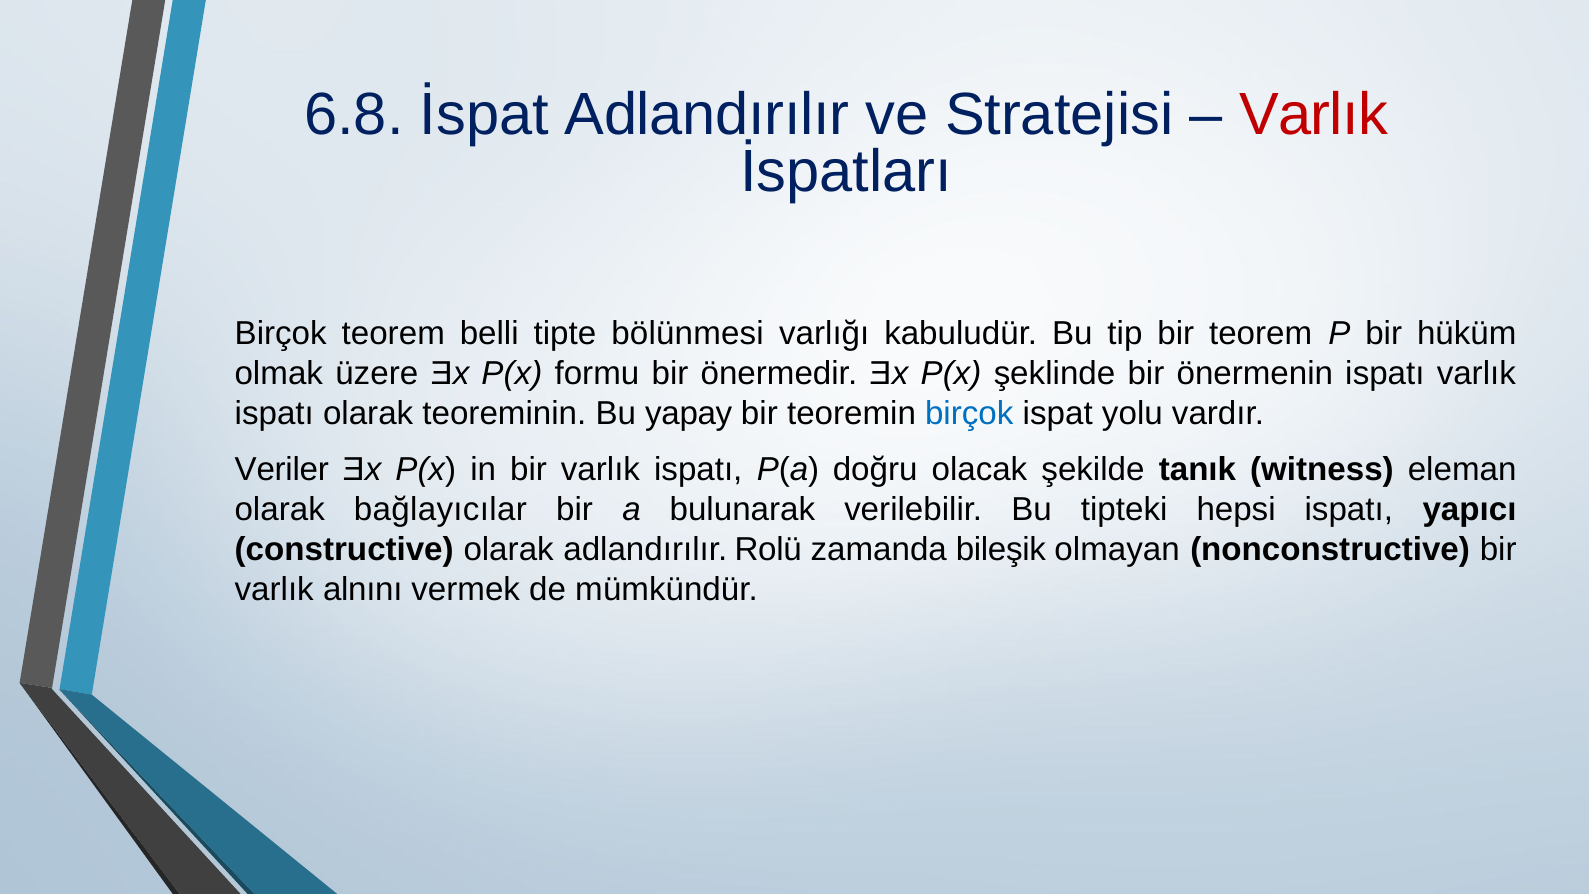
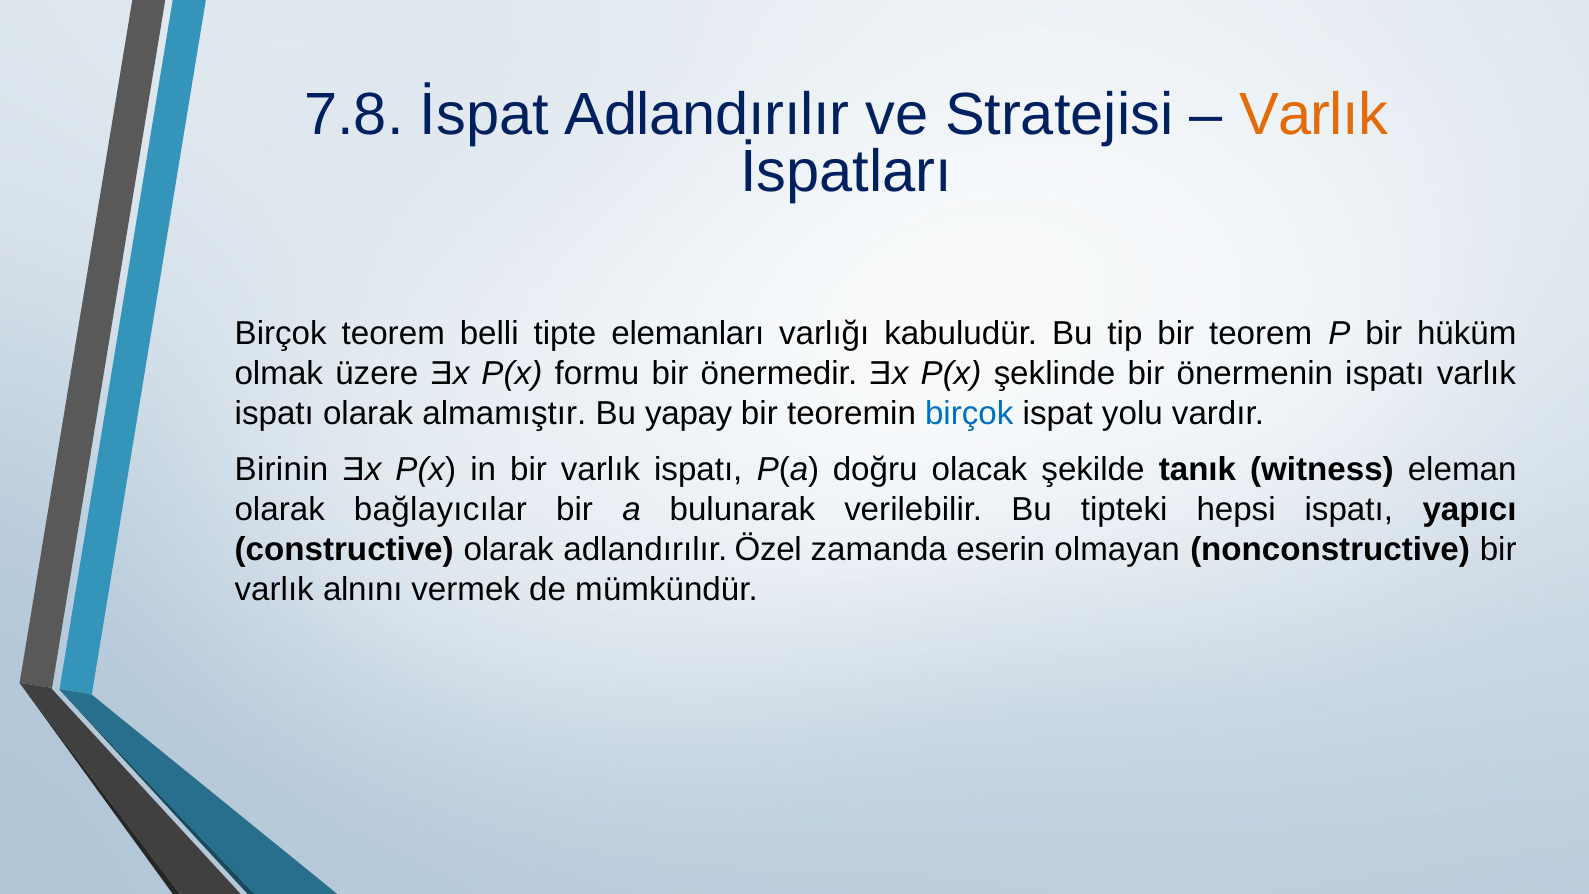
6.8: 6.8 -> 7.8
Varlık at (1314, 114) colour: red -> orange
bölünmesi: bölünmesi -> elemanları
teoreminin: teoreminin -> almamıştır
Veriler: Veriler -> Birinin
Rolü: Rolü -> Özel
bileşik: bileşik -> eserin
